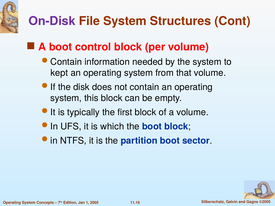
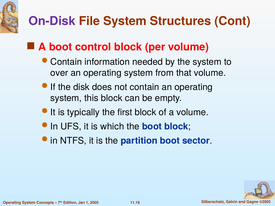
kept: kept -> over
